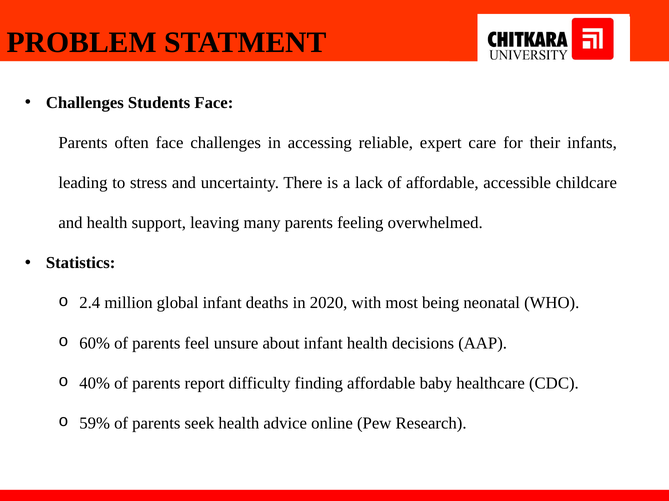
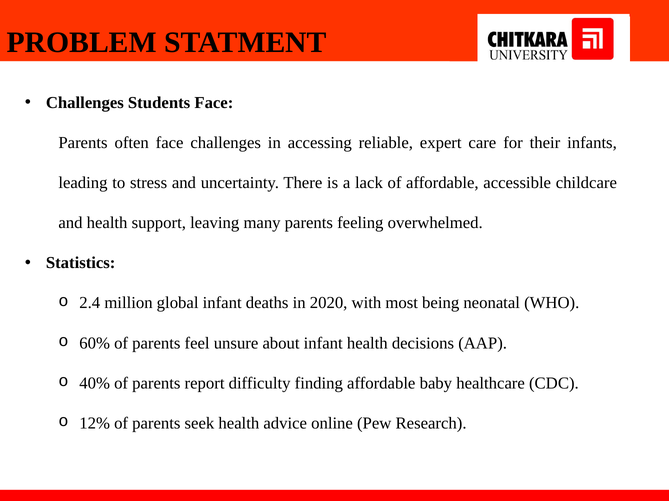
59%: 59% -> 12%
